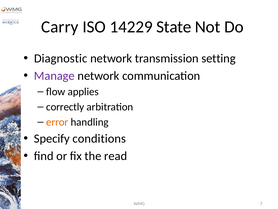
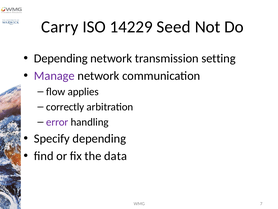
State: State -> Seed
Diagnostic at (61, 58): Diagnostic -> Depending
error colour: orange -> purple
Specify conditions: conditions -> depending
read: read -> data
